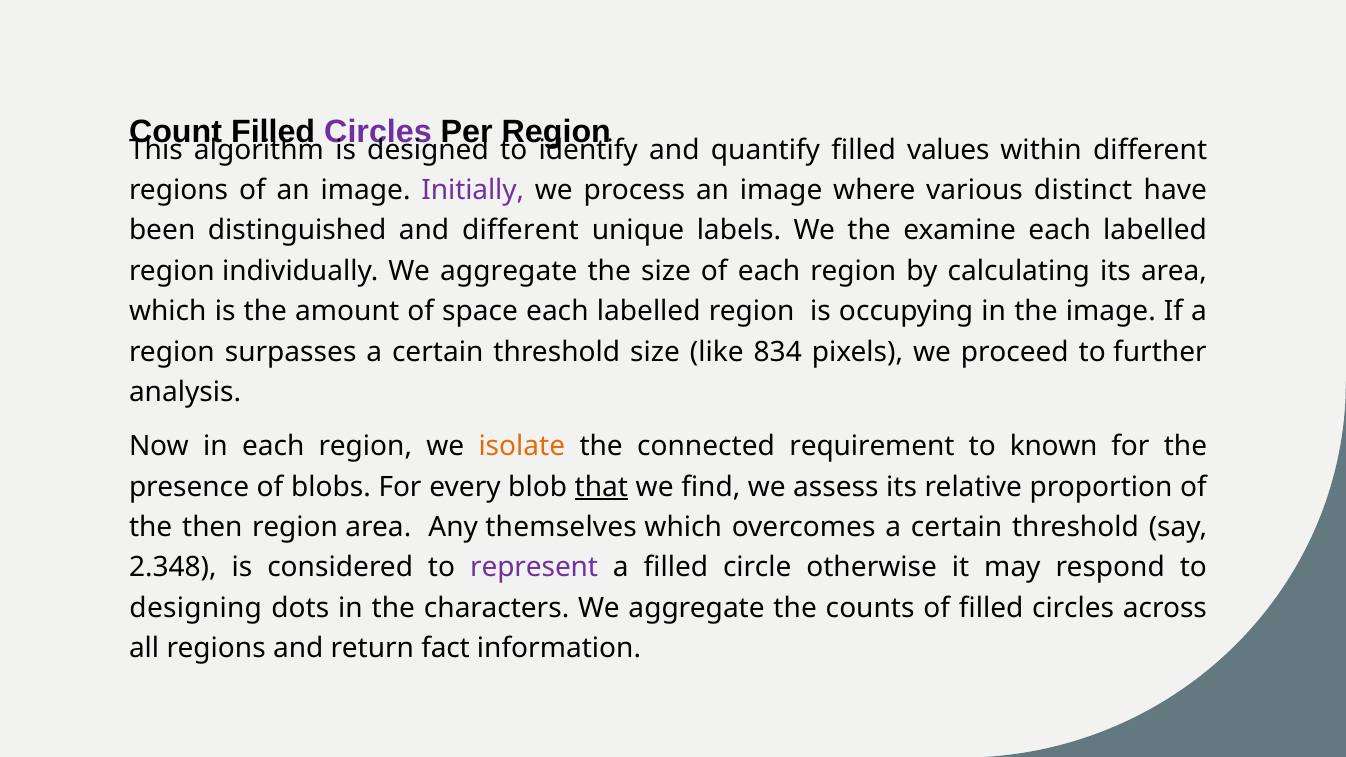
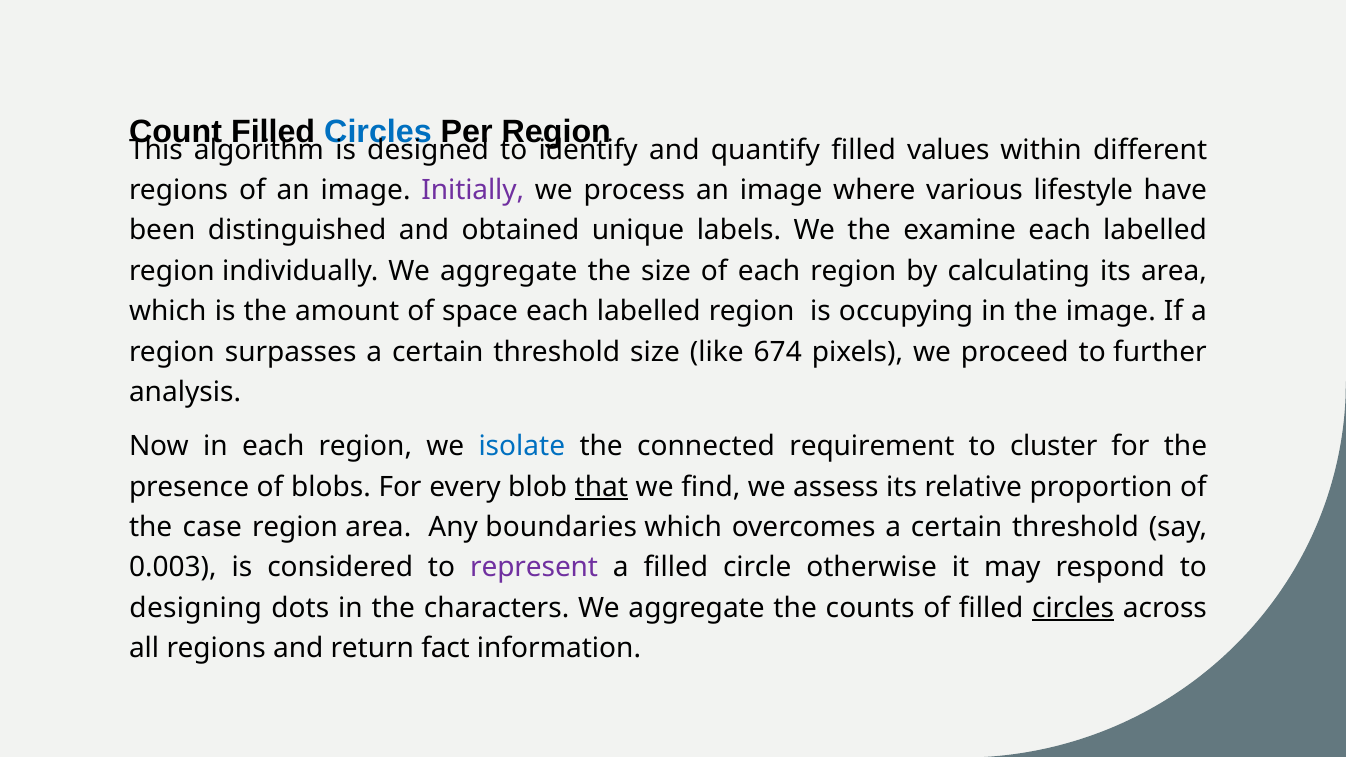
Circles at (378, 132) colour: purple -> blue
distinct: distinct -> lifestyle
and different: different -> obtained
834: 834 -> 674
isolate colour: orange -> blue
known: known -> cluster
then: then -> case
themselves: themselves -> boundaries
2.348: 2.348 -> 0.003
circles at (1073, 608) underline: none -> present
